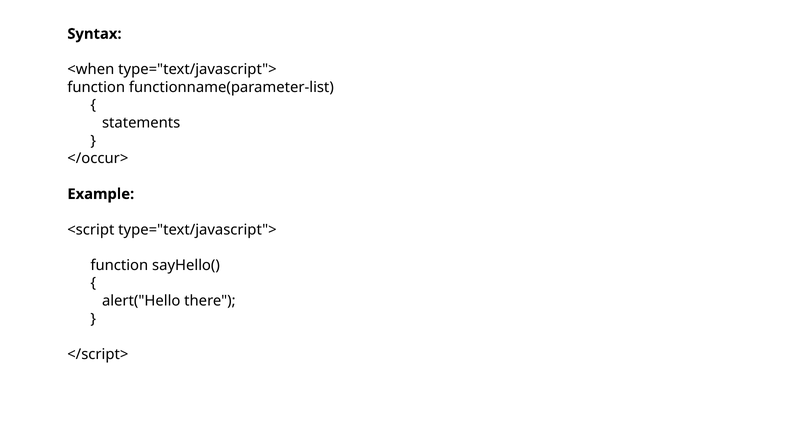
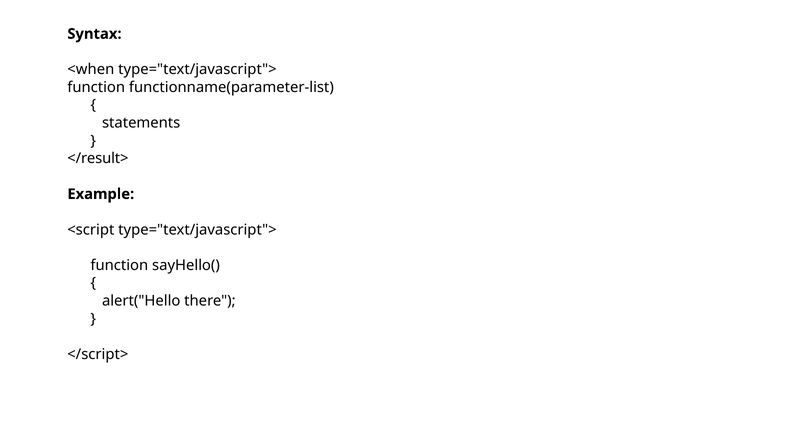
</occur>: </occur> -> </result>
